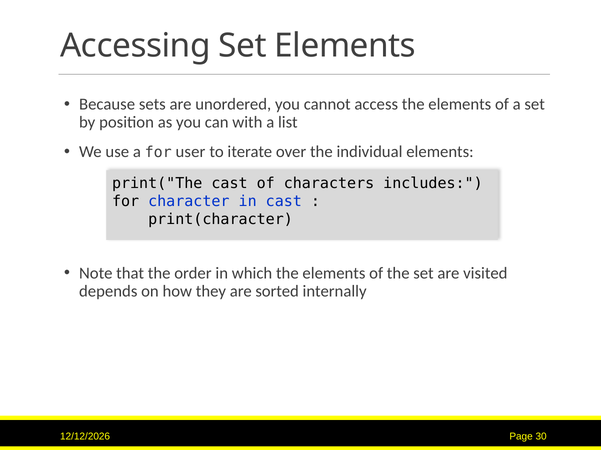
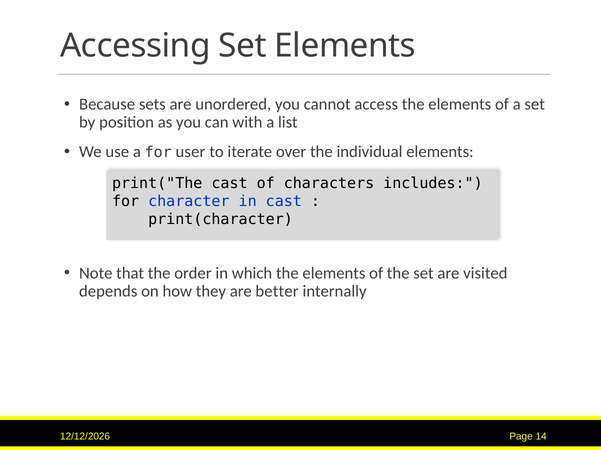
sorted: sorted -> better
30: 30 -> 14
